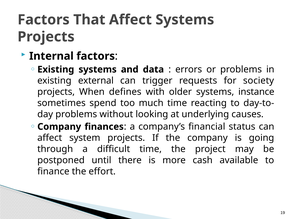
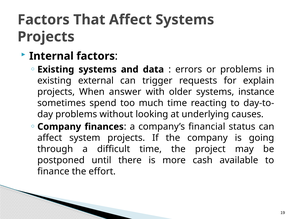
society: society -> explain
defines: defines -> answer
